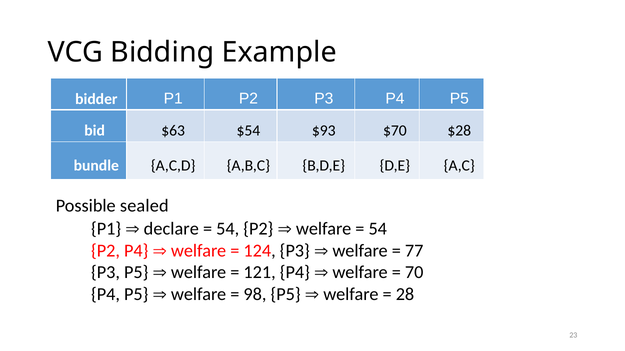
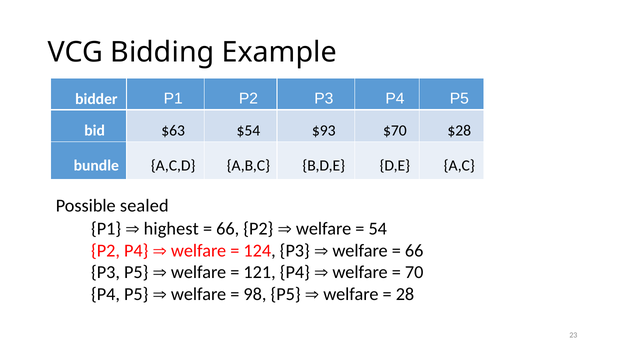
declare: declare -> highest
54 at (228, 229): 54 -> 66
77 at (414, 251): 77 -> 66
